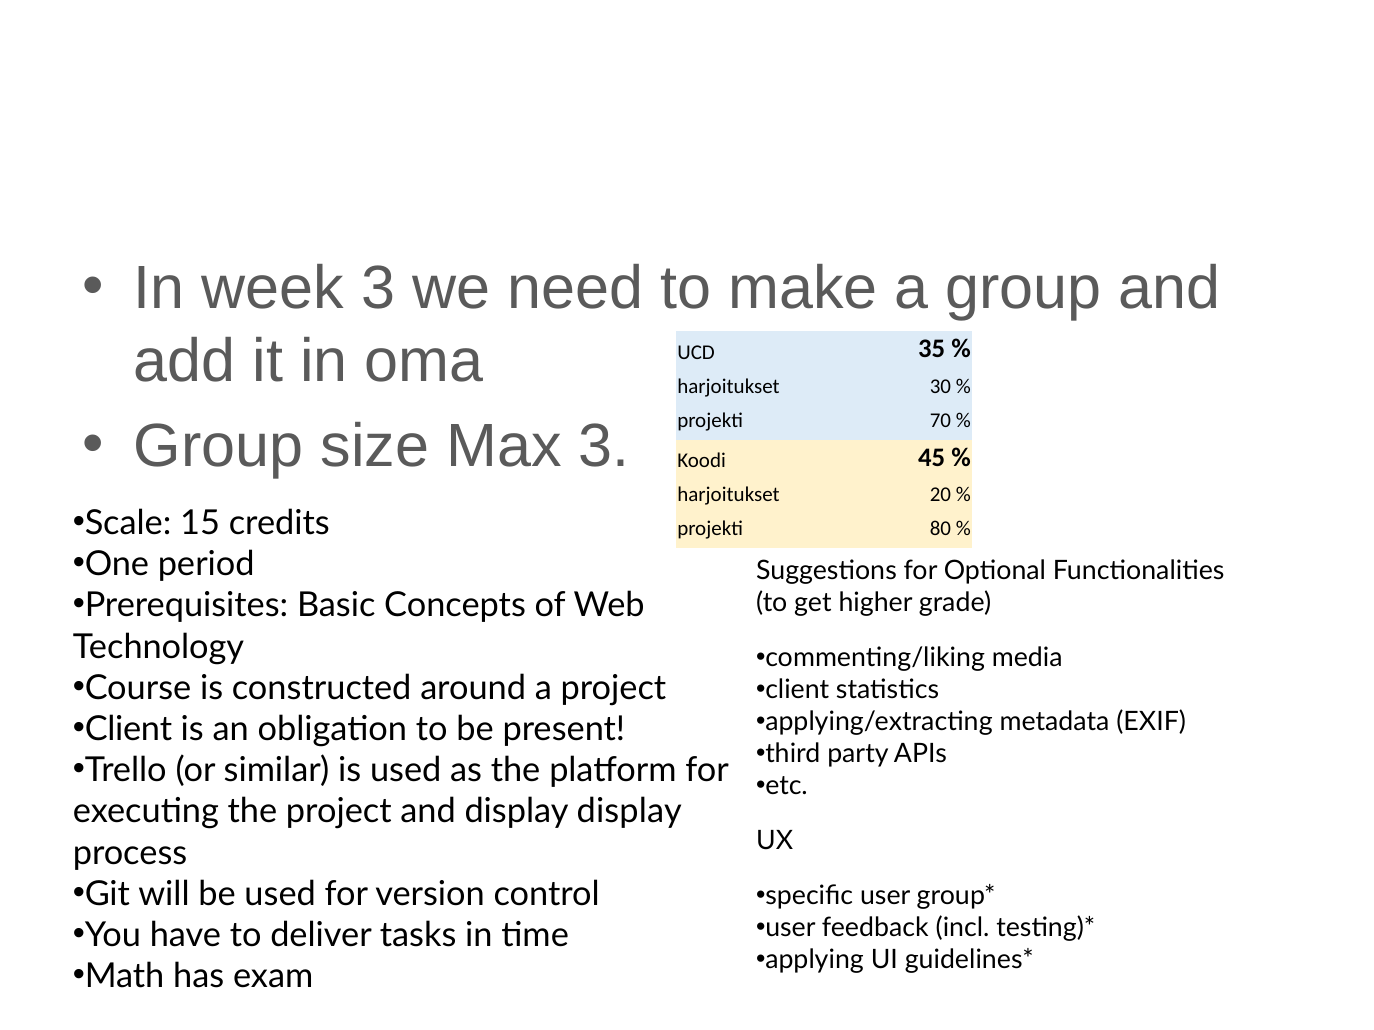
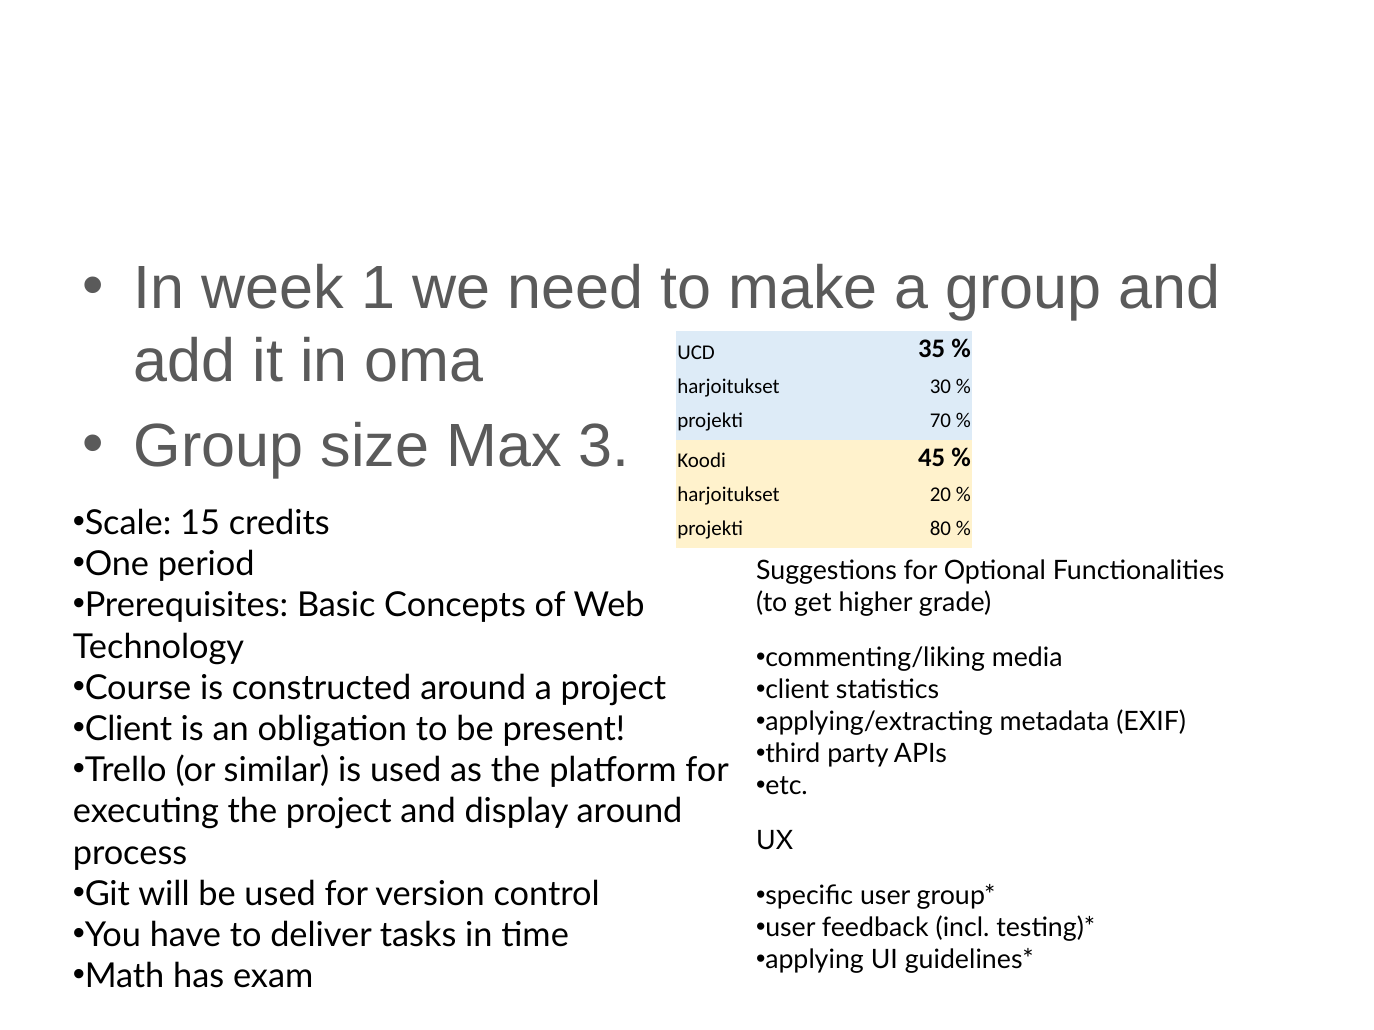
week 3: 3 -> 1
display display: display -> around
